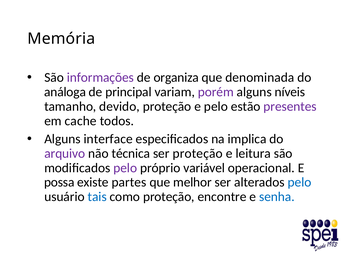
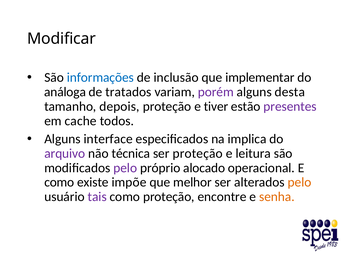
Memória: Memória -> Modificar
informações colour: purple -> blue
organiza: organiza -> inclusão
denominada: denominada -> implementar
principal: principal -> tratados
níveis: níveis -> desta
devido: devido -> depois
e pelo: pelo -> tiver
variável: variável -> alocado
possa at (59, 182): possa -> como
partes: partes -> impõe
pelo at (300, 182) colour: blue -> orange
tais colour: blue -> purple
senha colour: blue -> orange
